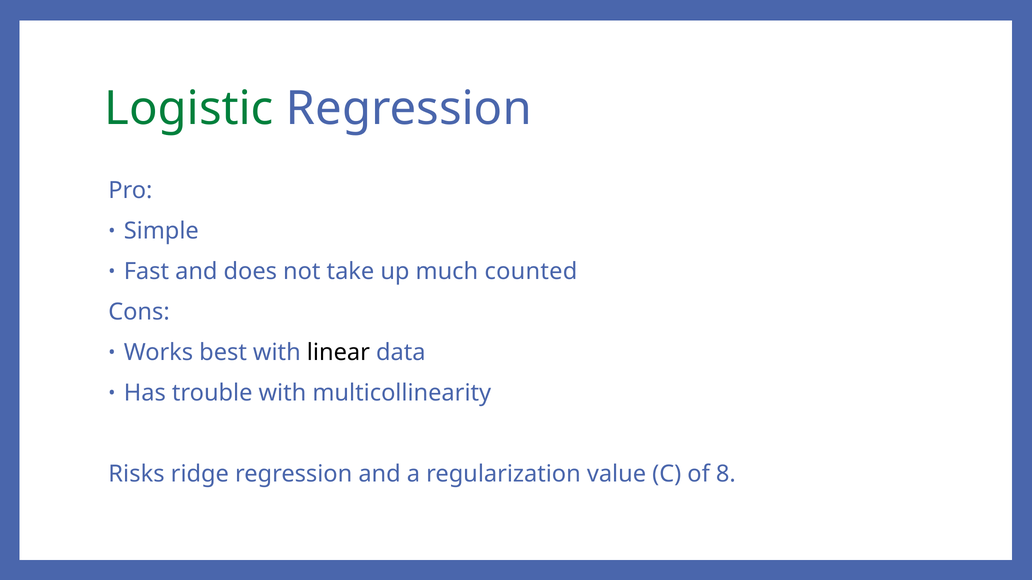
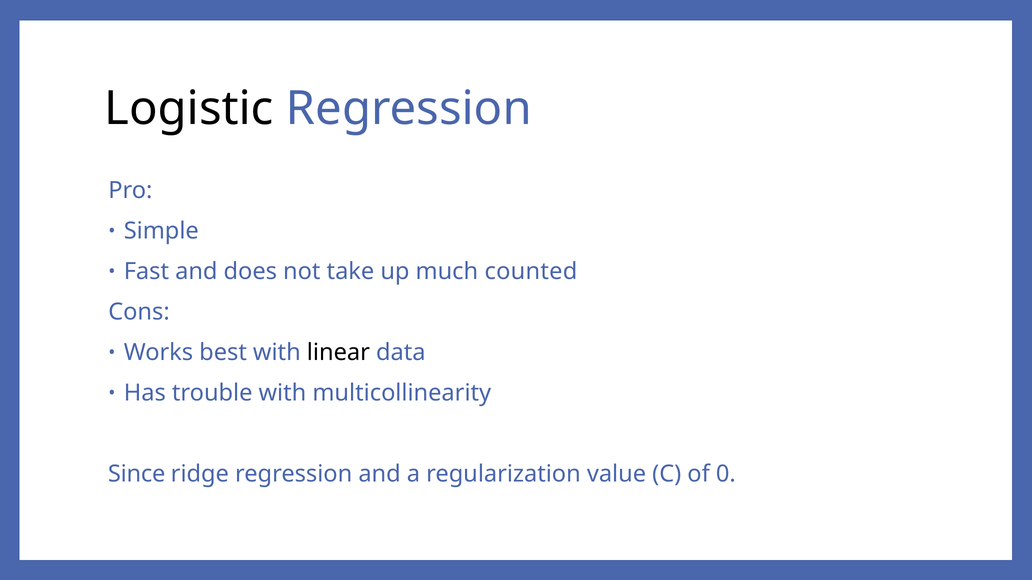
Logistic colour: green -> black
Risks: Risks -> Since
8: 8 -> 0
